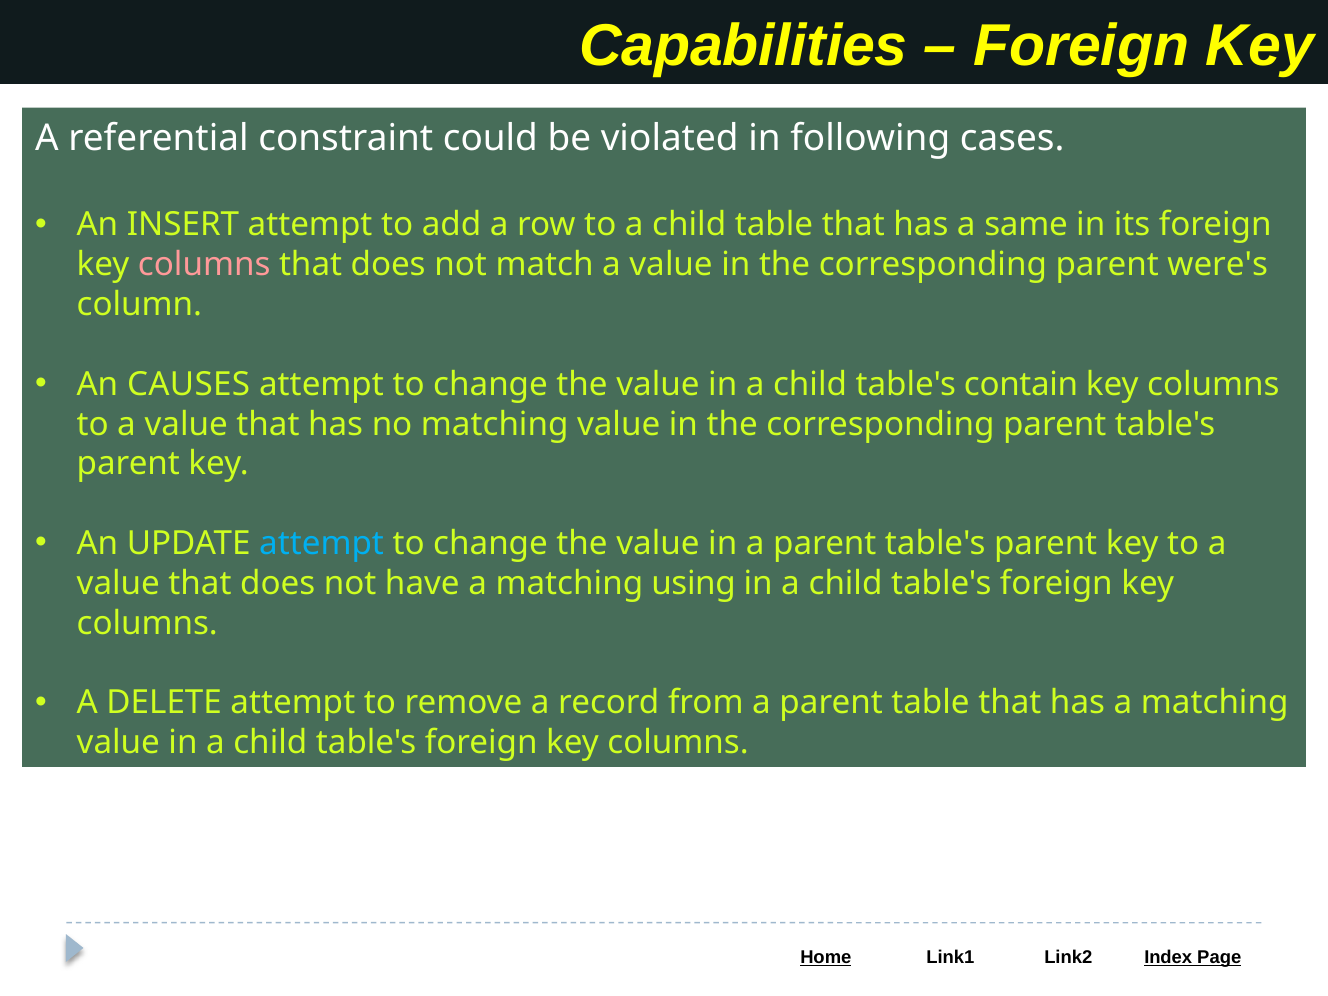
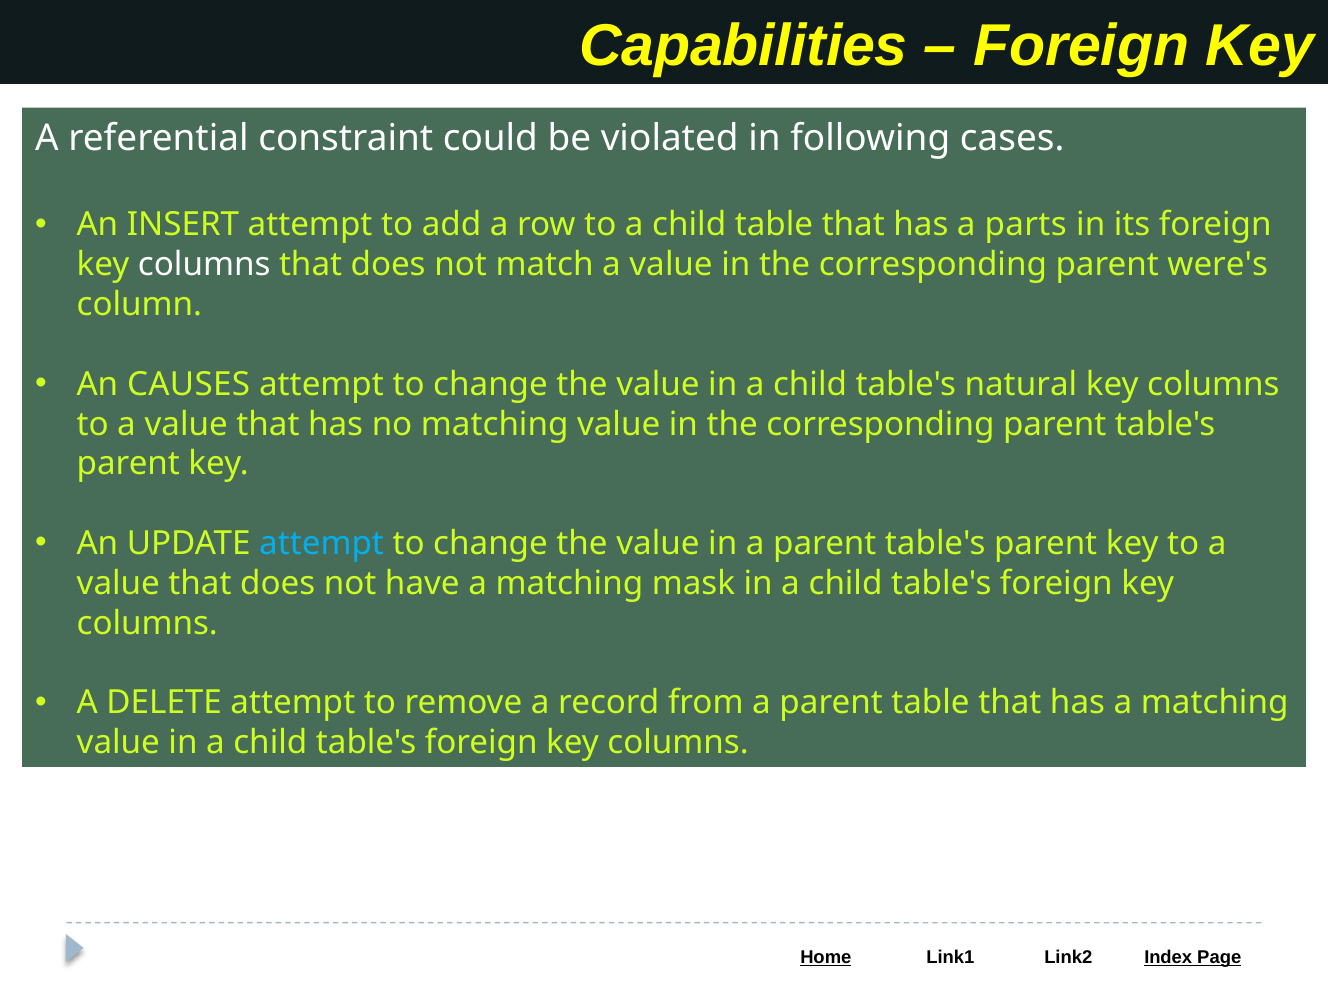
same: same -> parts
columns at (204, 265) colour: pink -> white
contain: contain -> natural
using: using -> mask
